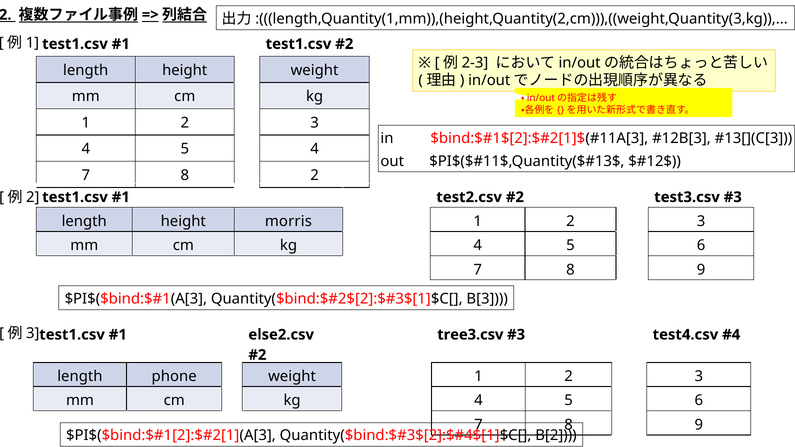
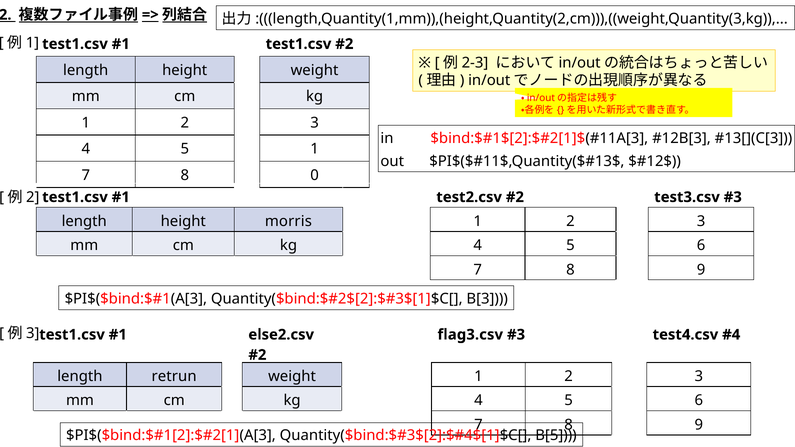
5 4: 4 -> 1
8 2: 2 -> 0
tree3.csv: tree3.csv -> flag3.csv
phone: phone -> retrun
B[2: B[2 -> B[5
